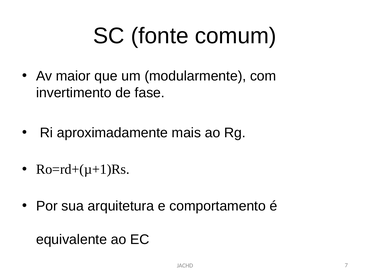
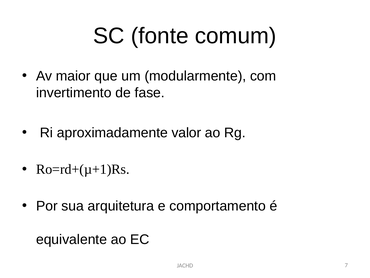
mais: mais -> valor
